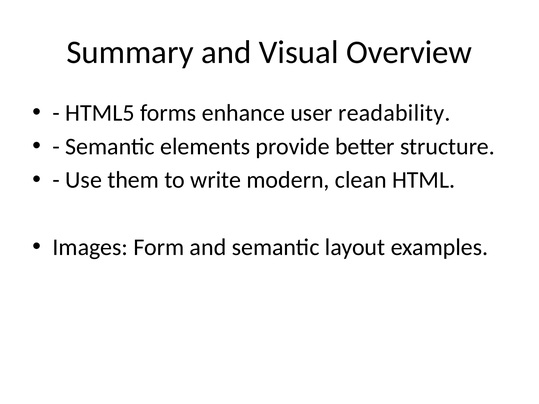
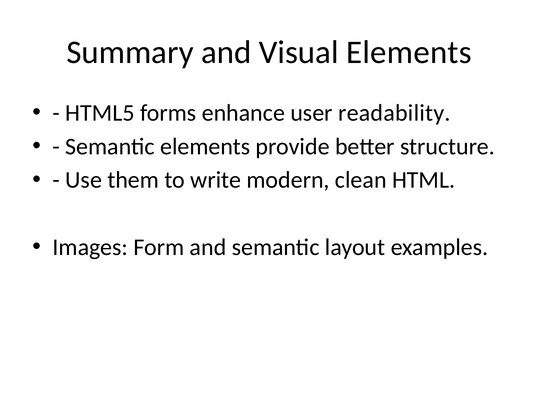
Visual Overview: Overview -> Elements
